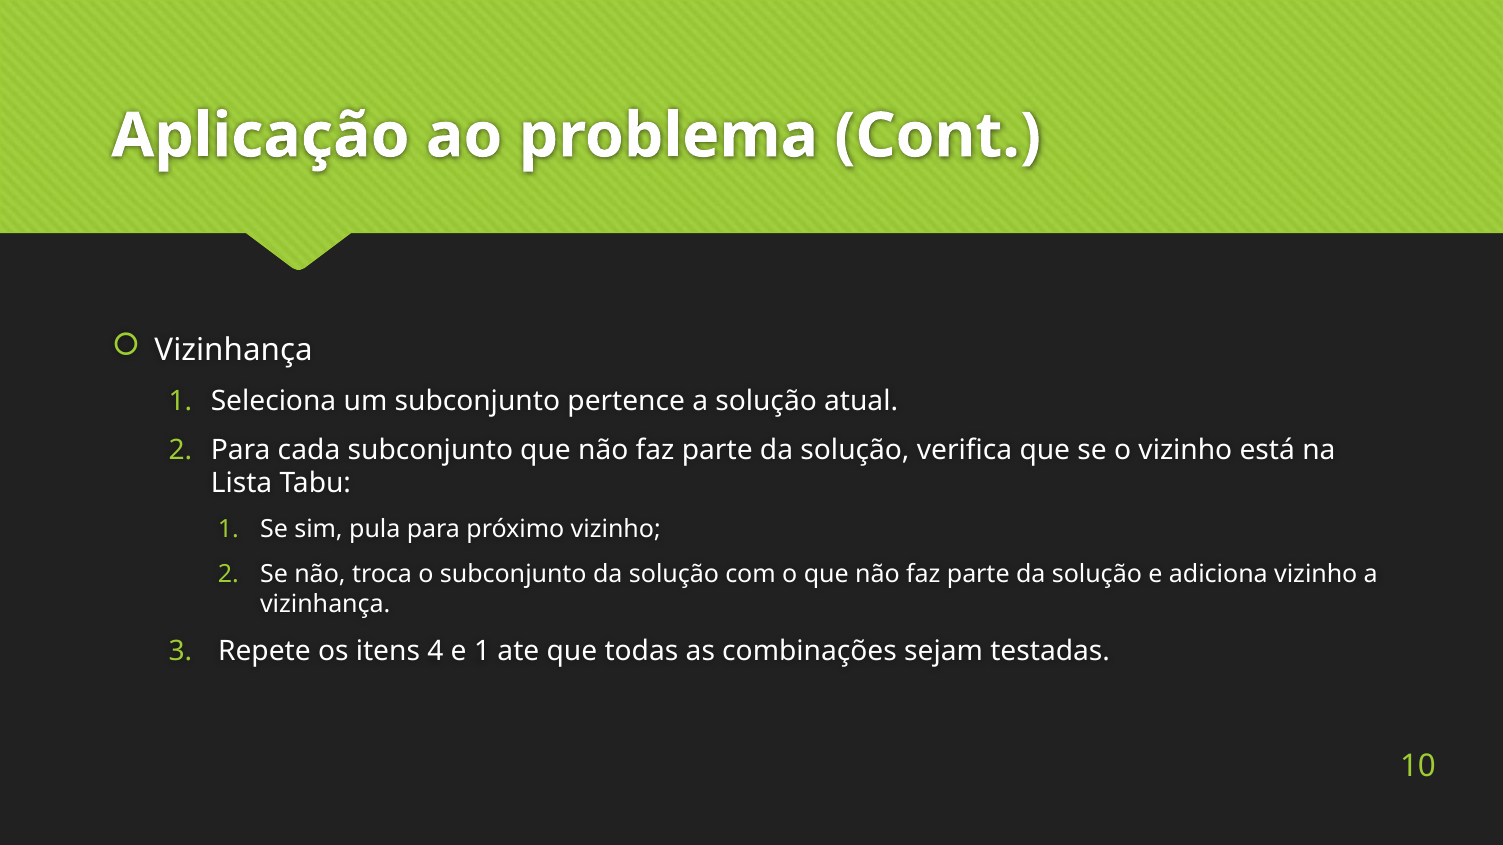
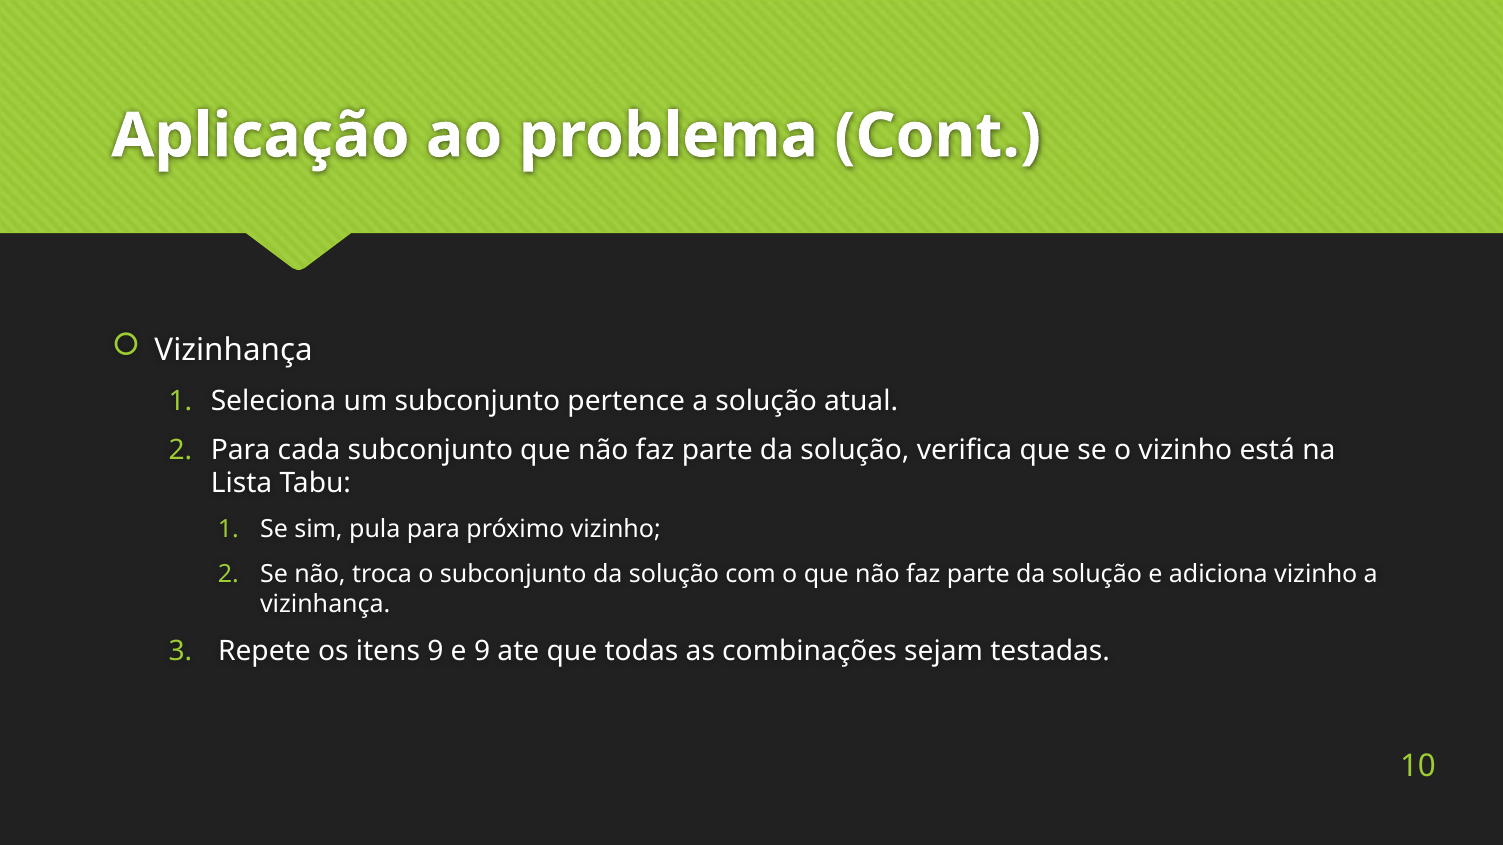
itens 4: 4 -> 9
e 1: 1 -> 9
